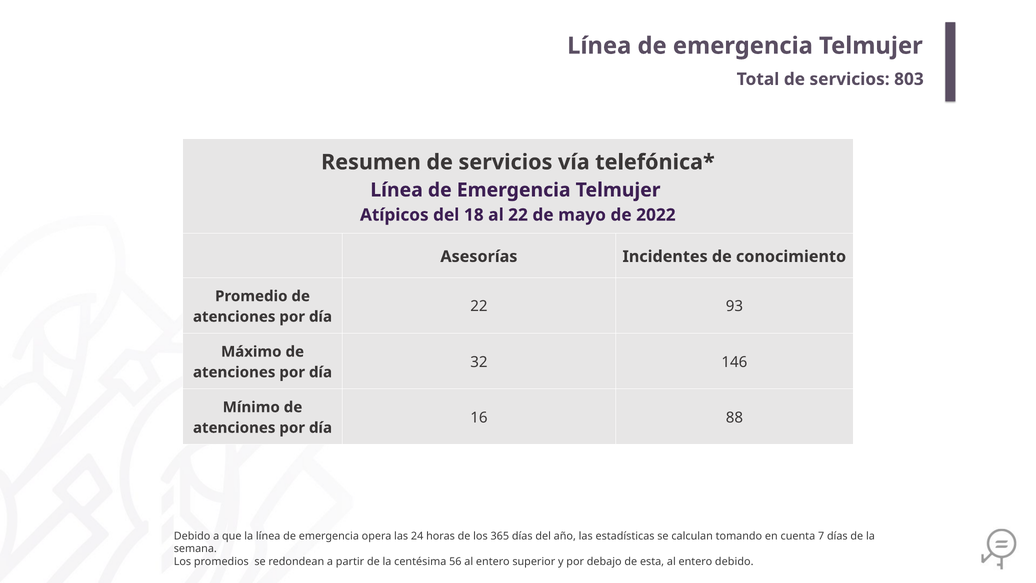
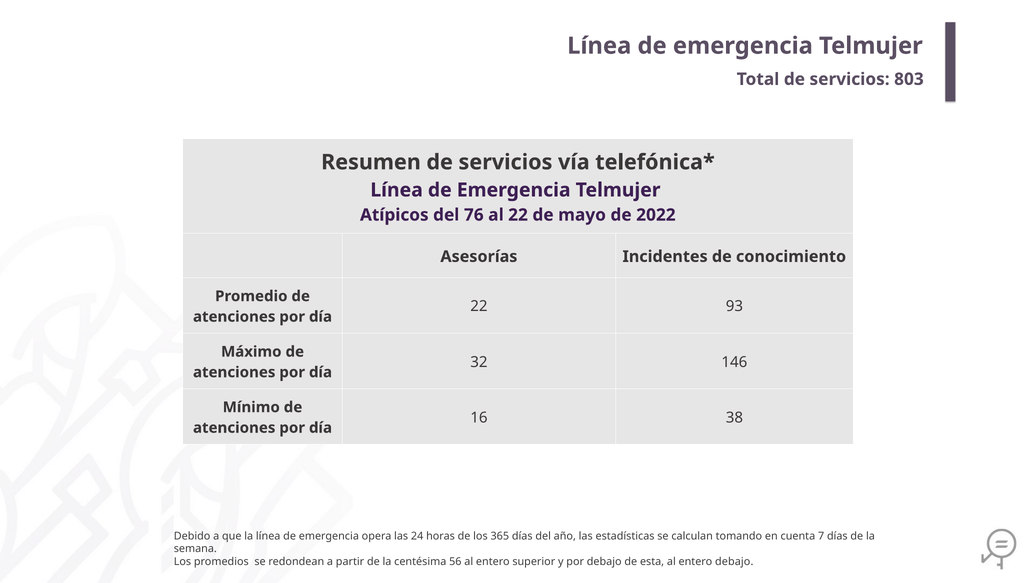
18: 18 -> 76
88: 88 -> 38
entero debido: debido -> debajo
